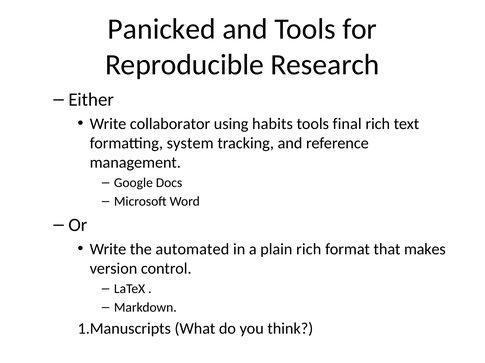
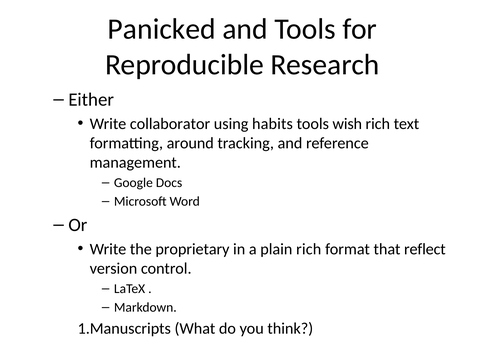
final: final -> wish
system: system -> around
automated: automated -> proprietary
makes: makes -> reflect
